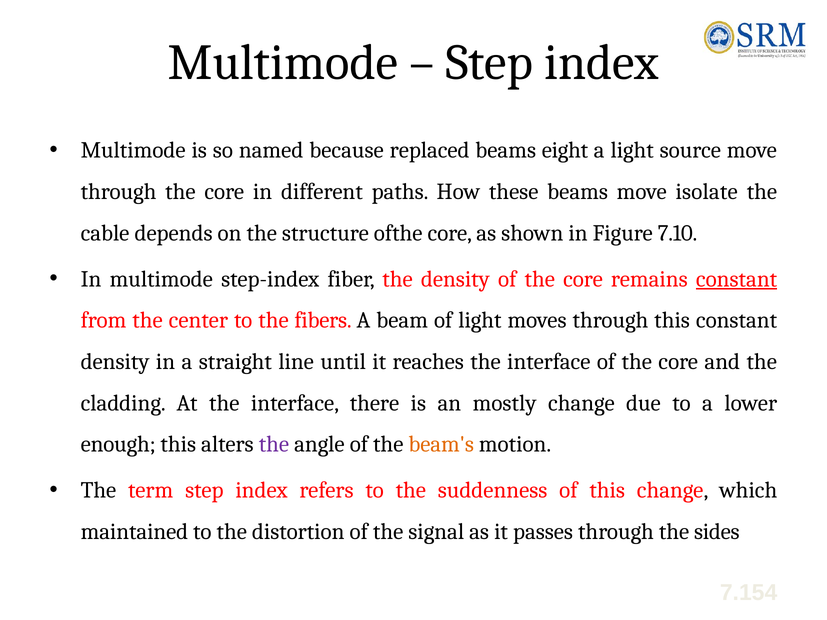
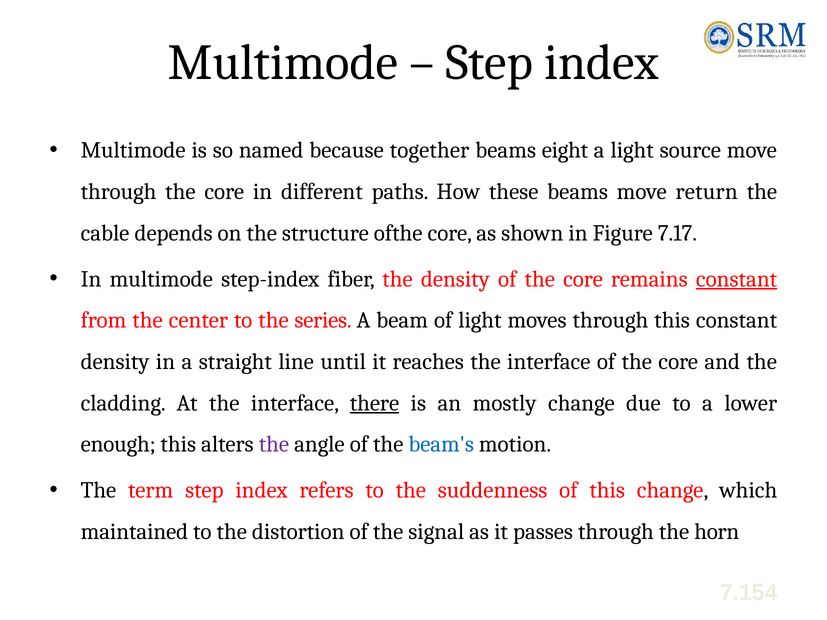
replaced: replaced -> together
isolate: isolate -> return
7.10: 7.10 -> 7.17
fibers: fibers -> series
there underline: none -> present
beam's colour: orange -> blue
sides: sides -> horn
